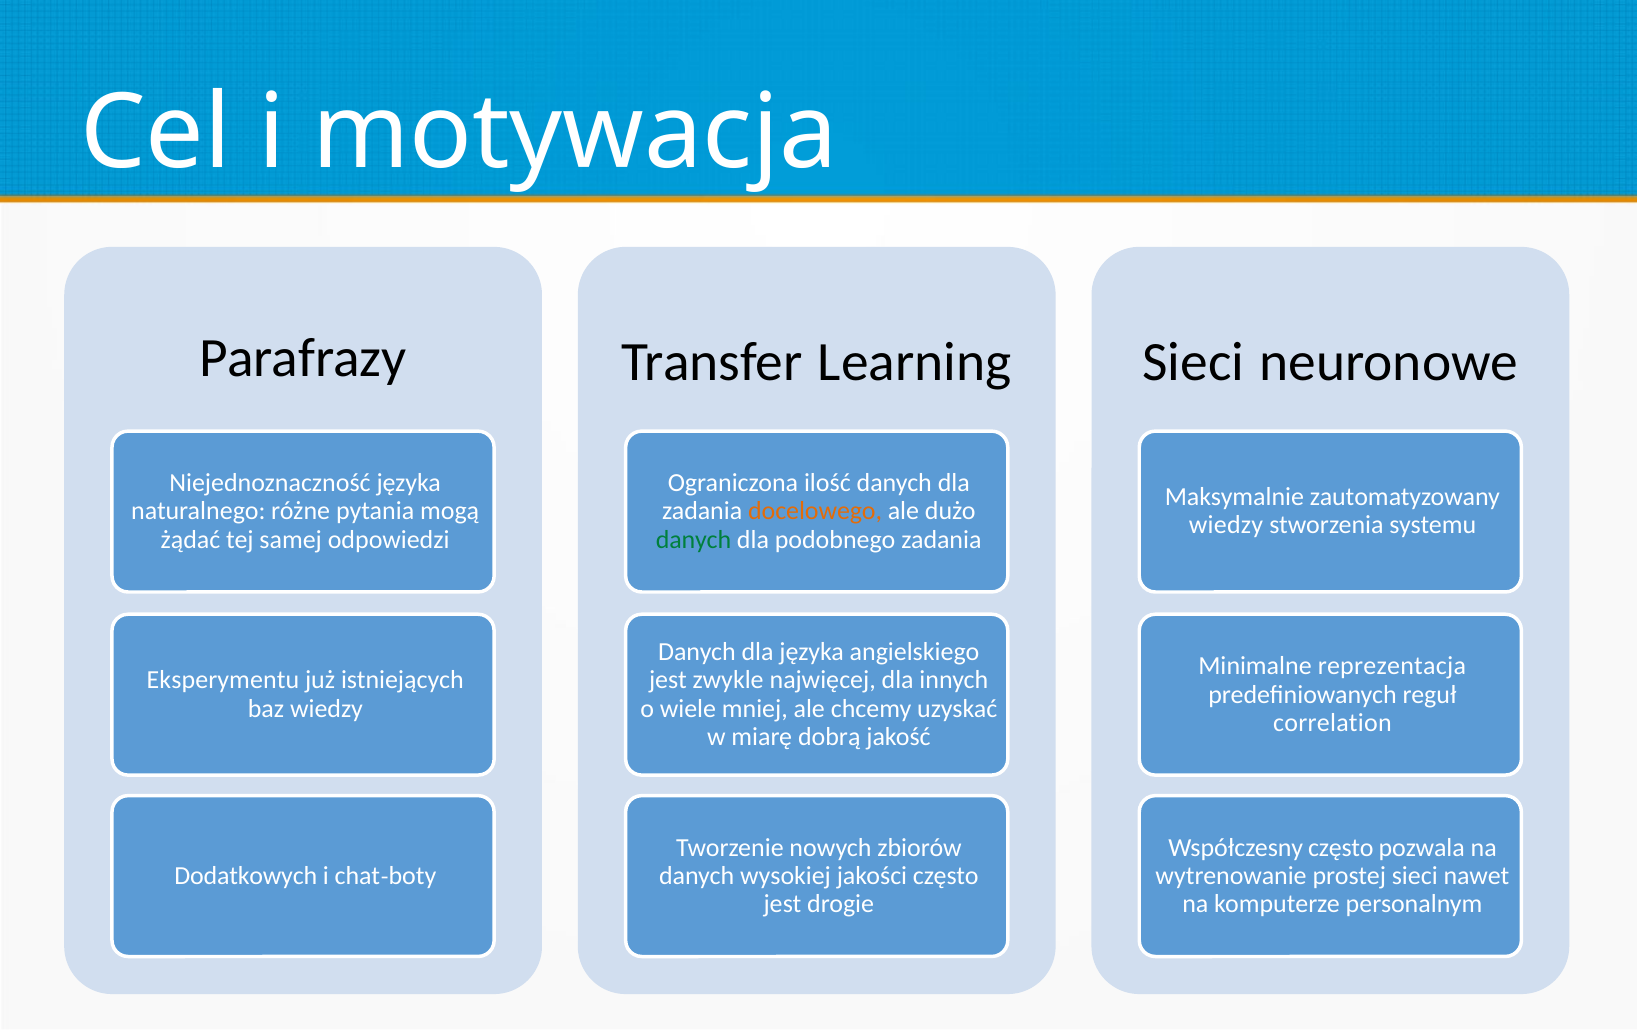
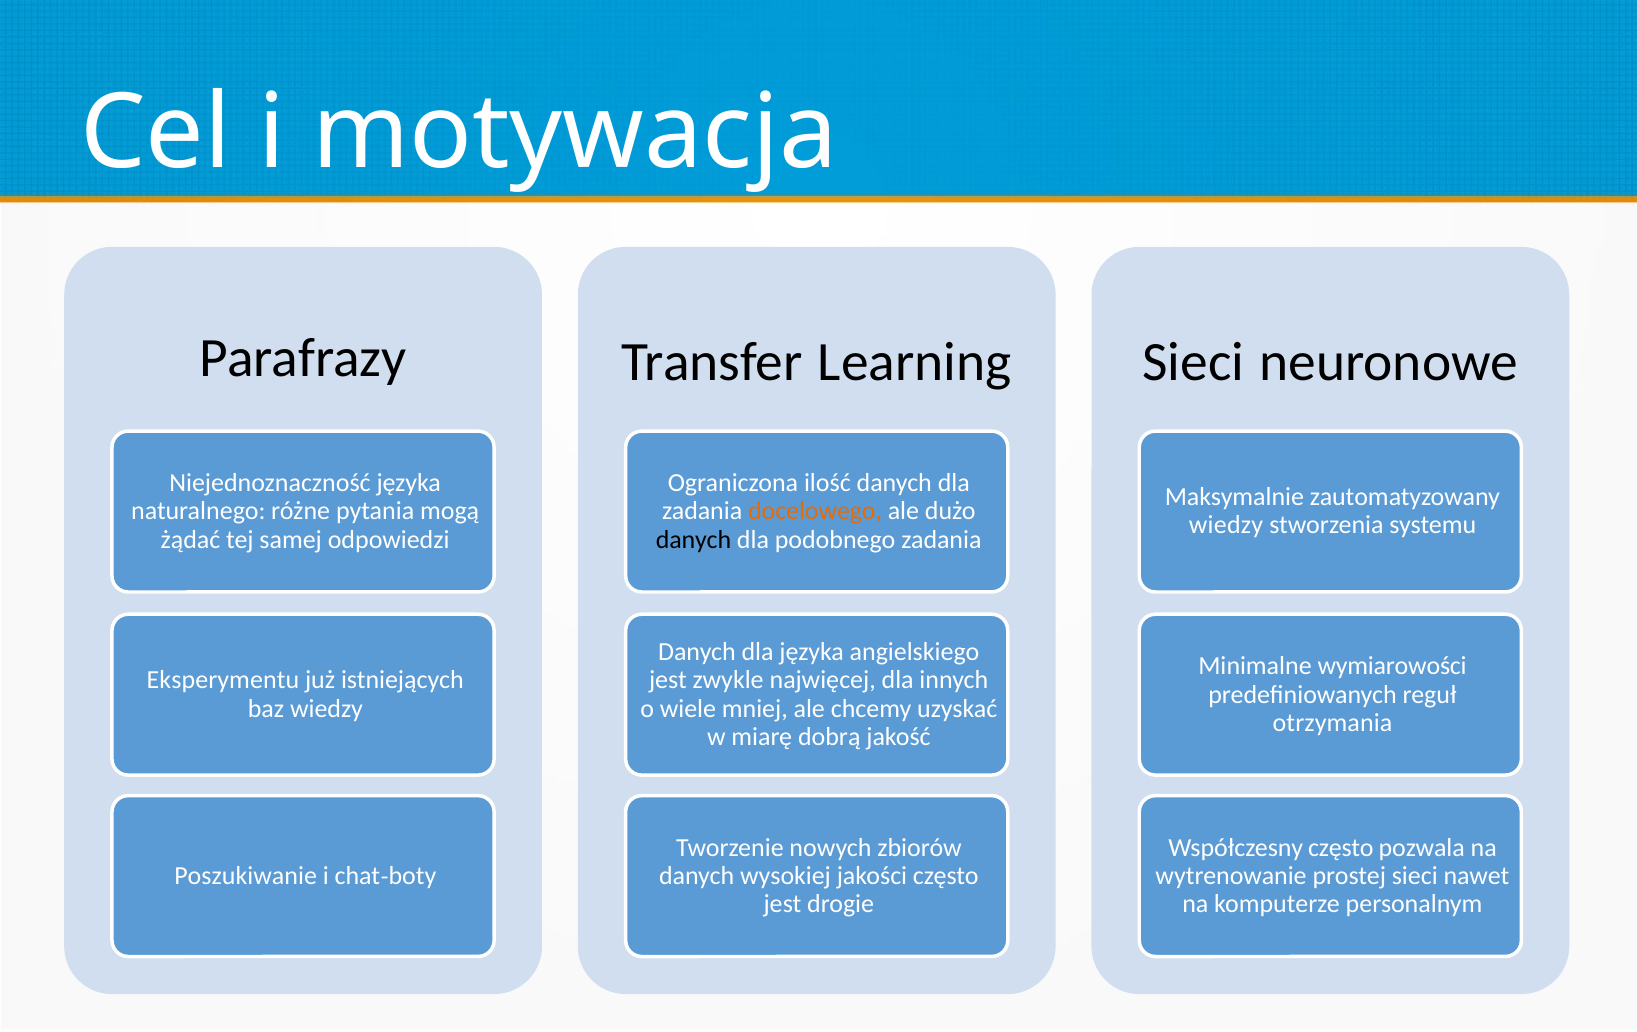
danych at (694, 539) colour: green -> black
reprezentacja: reprezentacja -> wymiarowości
correlation: correlation -> otrzymania
Dodatkowych: Dodatkowych -> Poszukiwanie
